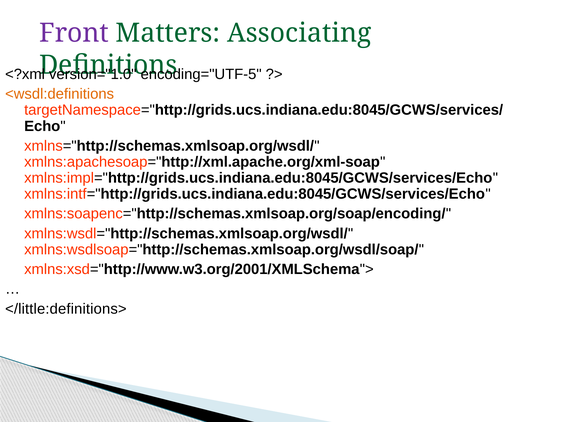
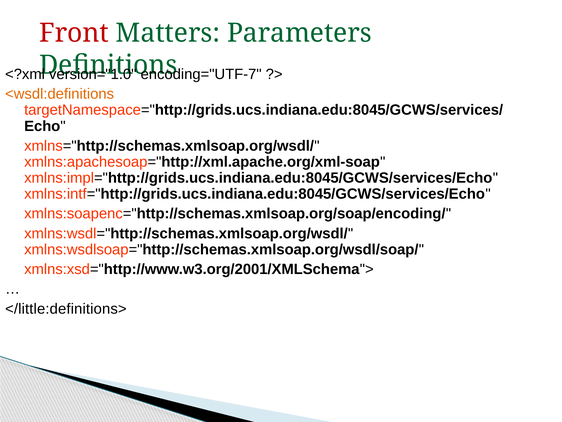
Front colour: purple -> red
Associating: Associating -> Parameters
encoding="UTF-5: encoding="UTF-5 -> encoding="UTF-7
